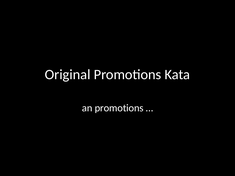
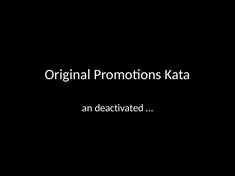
an promotions: promotions -> deactivated
